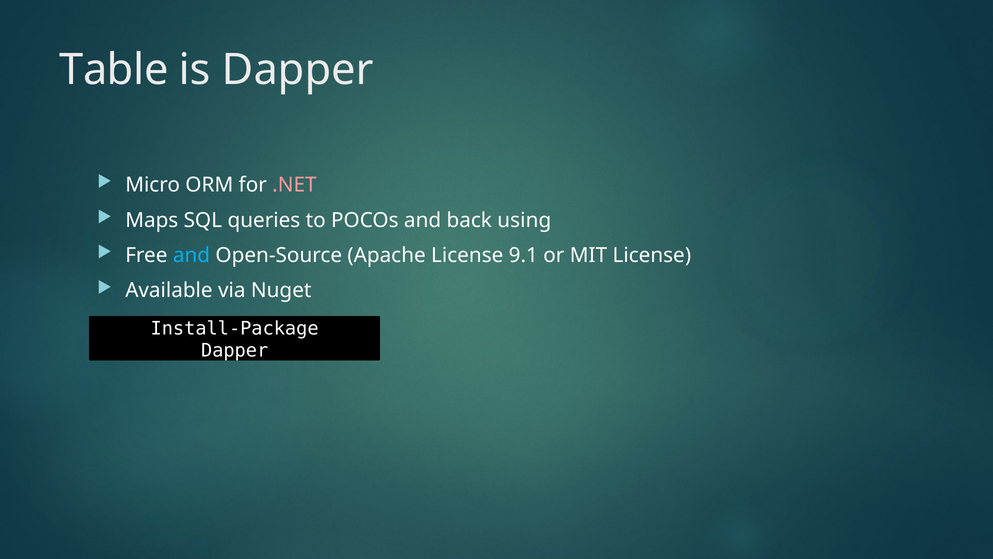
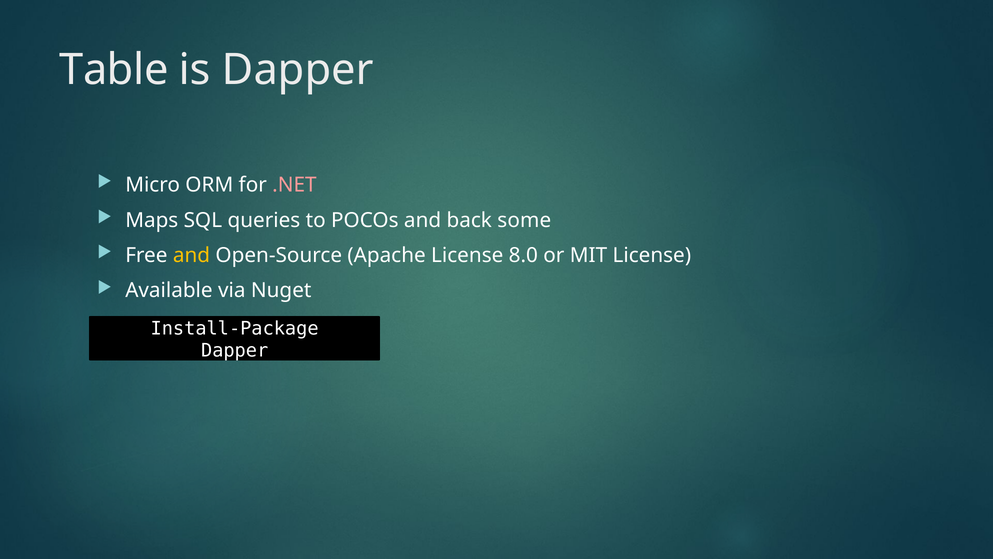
using: using -> some
and at (191, 255) colour: light blue -> yellow
9.1: 9.1 -> 8.0
